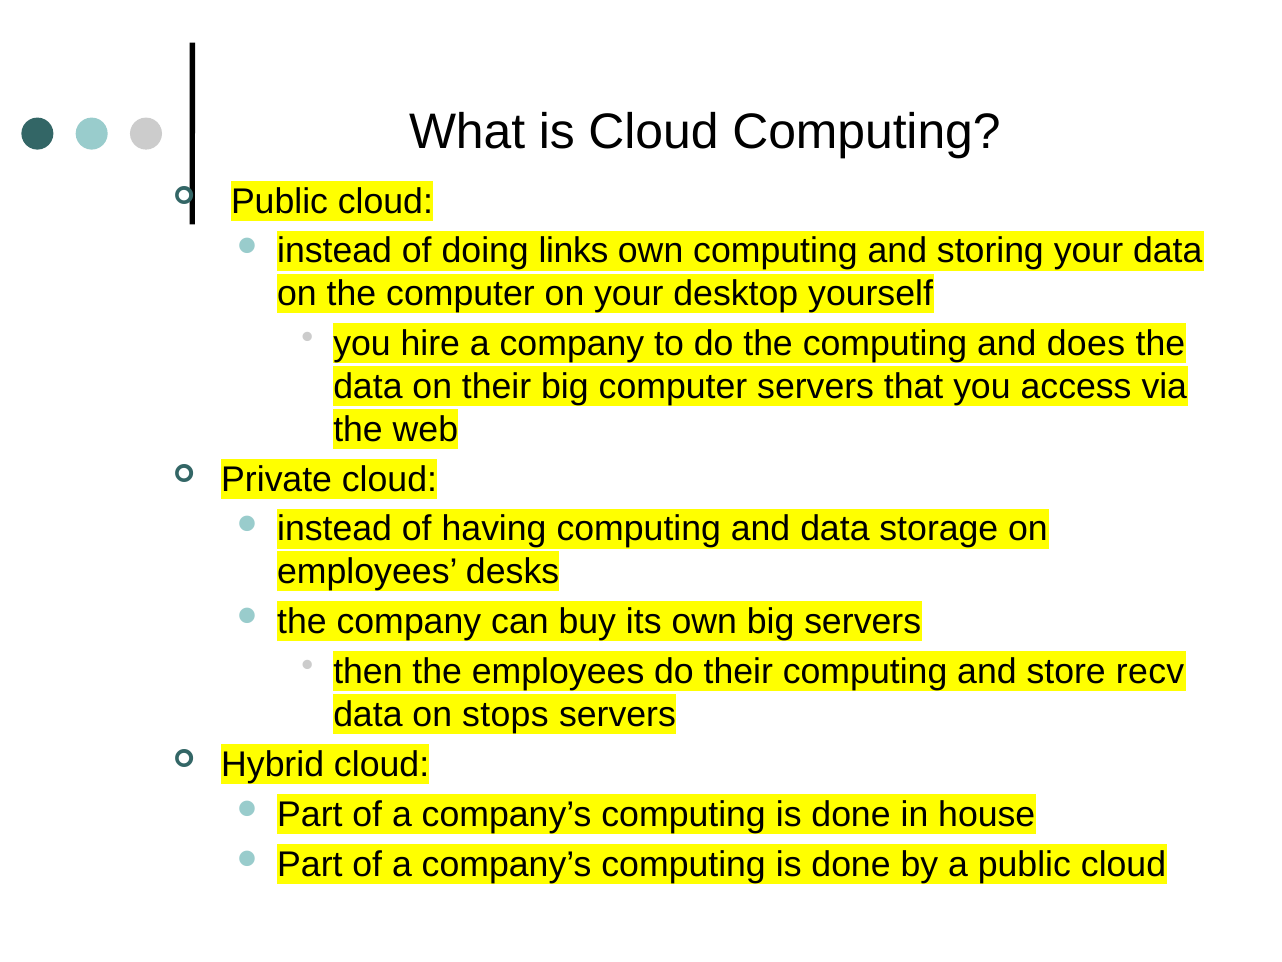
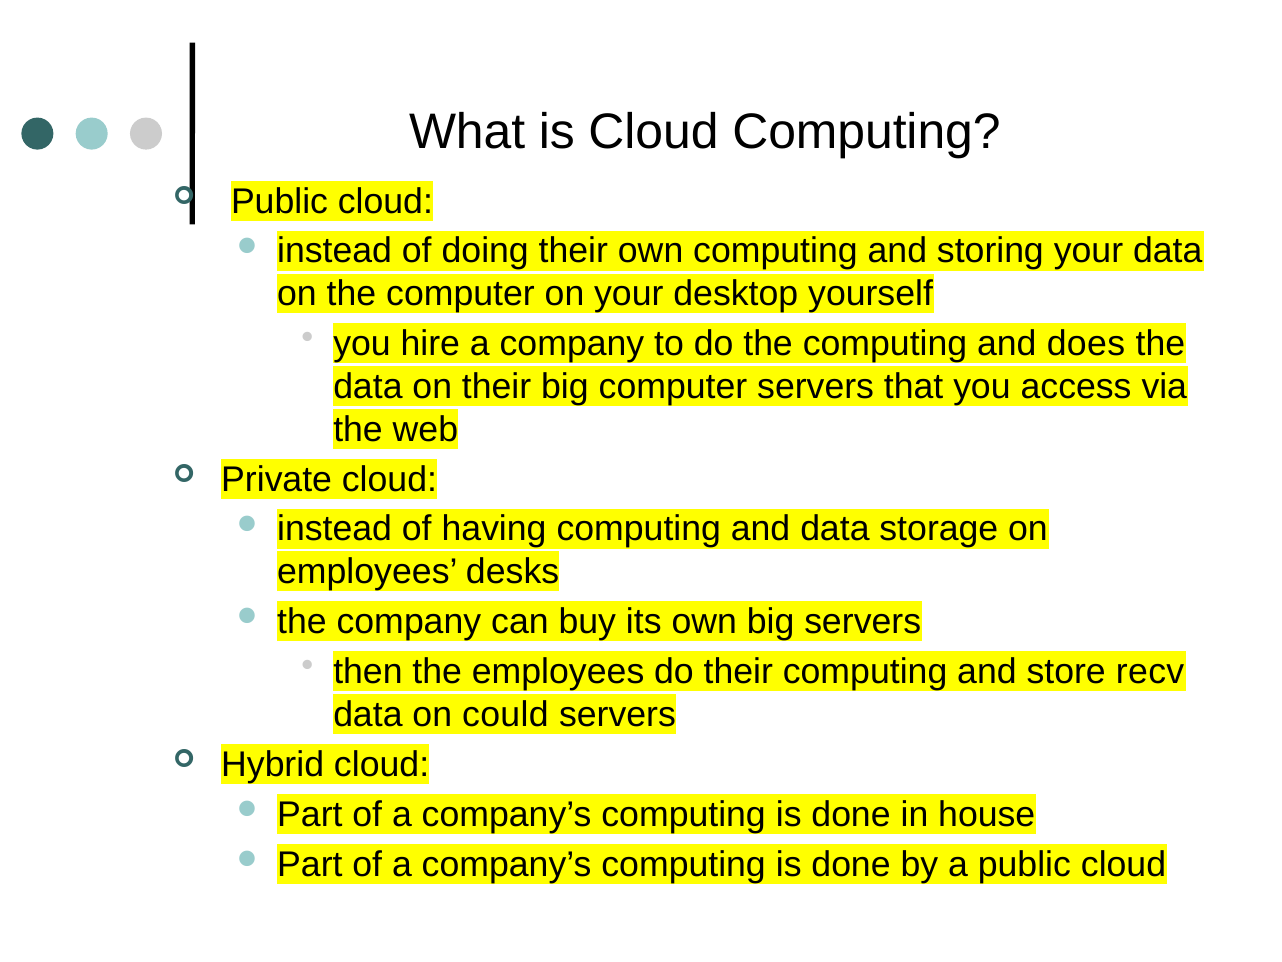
doing links: links -> their
stops: stops -> could
